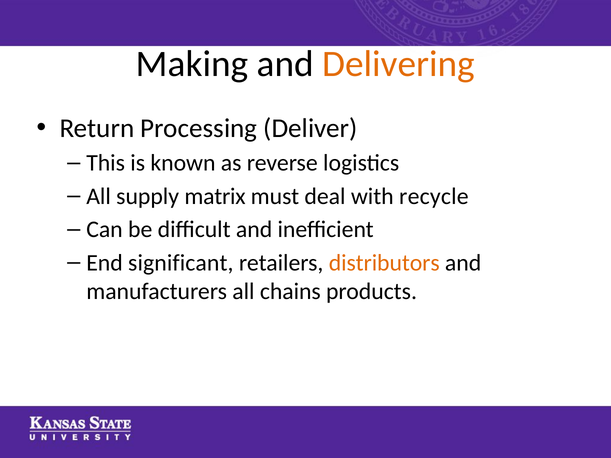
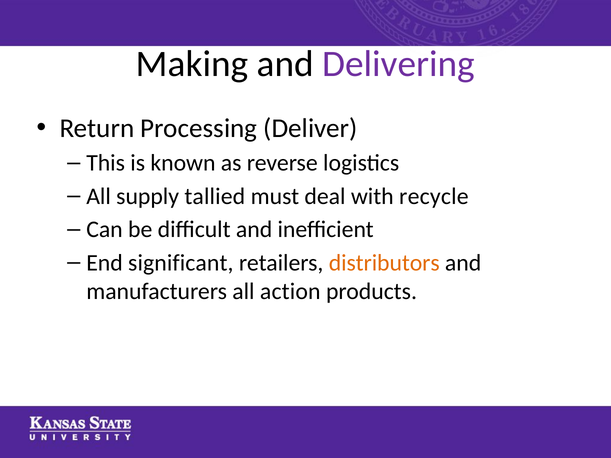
Delivering colour: orange -> purple
matrix: matrix -> tallied
chains: chains -> action
